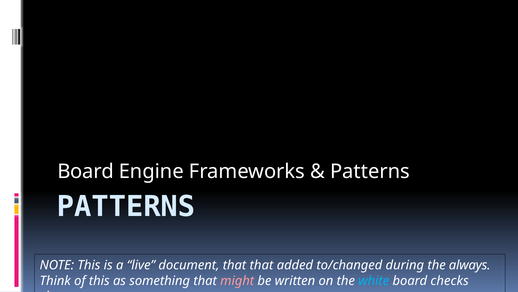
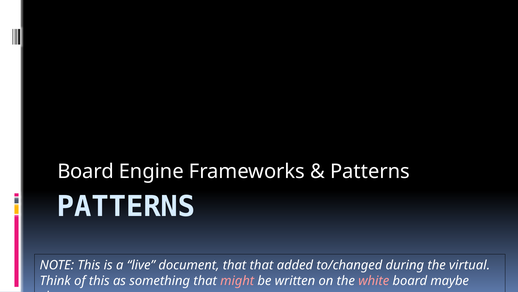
always: always -> virtual
white colour: light blue -> pink
checks: checks -> maybe
